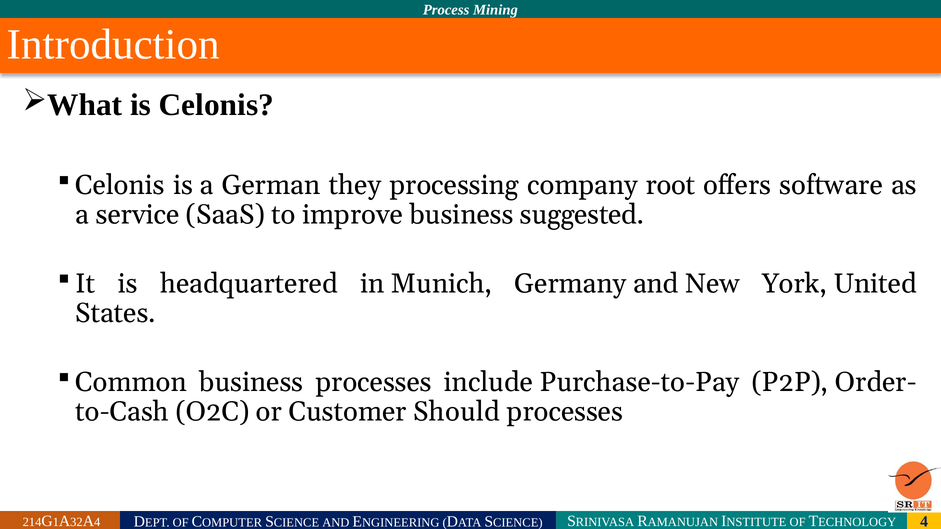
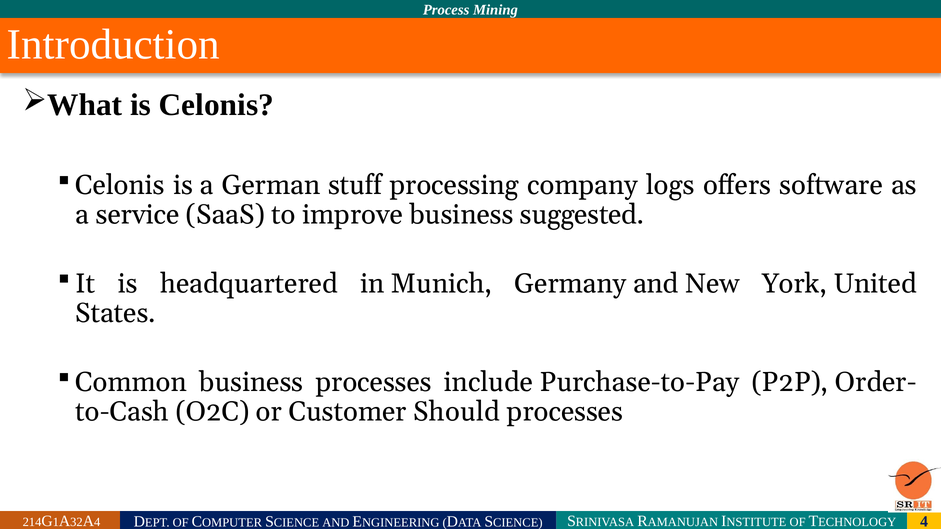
they: they -> stuff
root: root -> logs
